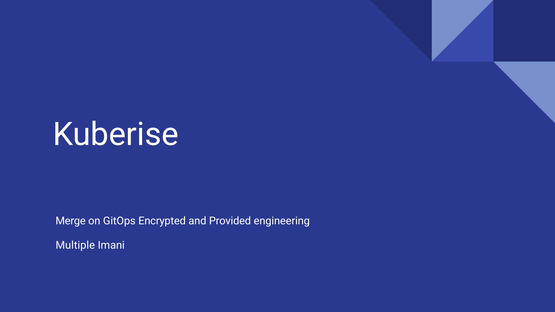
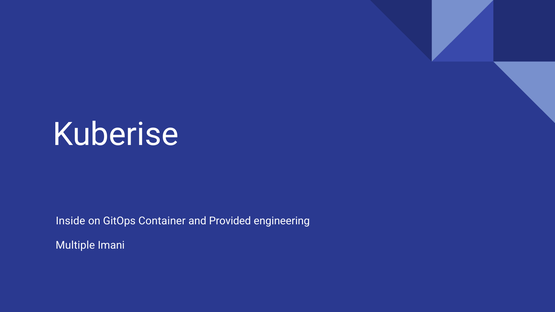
Merge: Merge -> Inside
Encrypted: Encrypted -> Container
